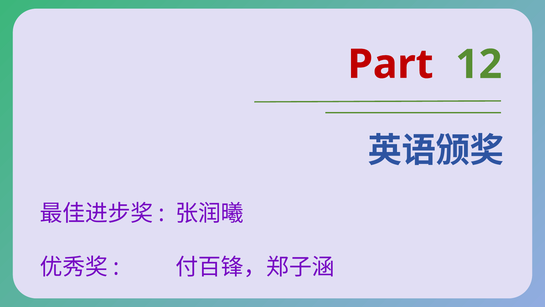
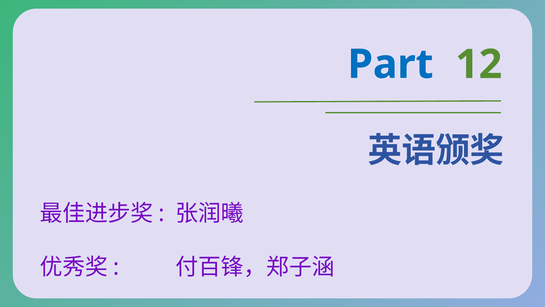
Part colour: red -> blue
